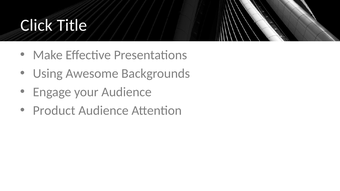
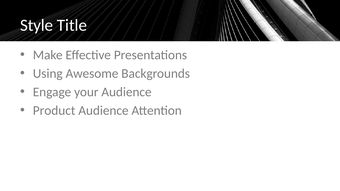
Click: Click -> Style
